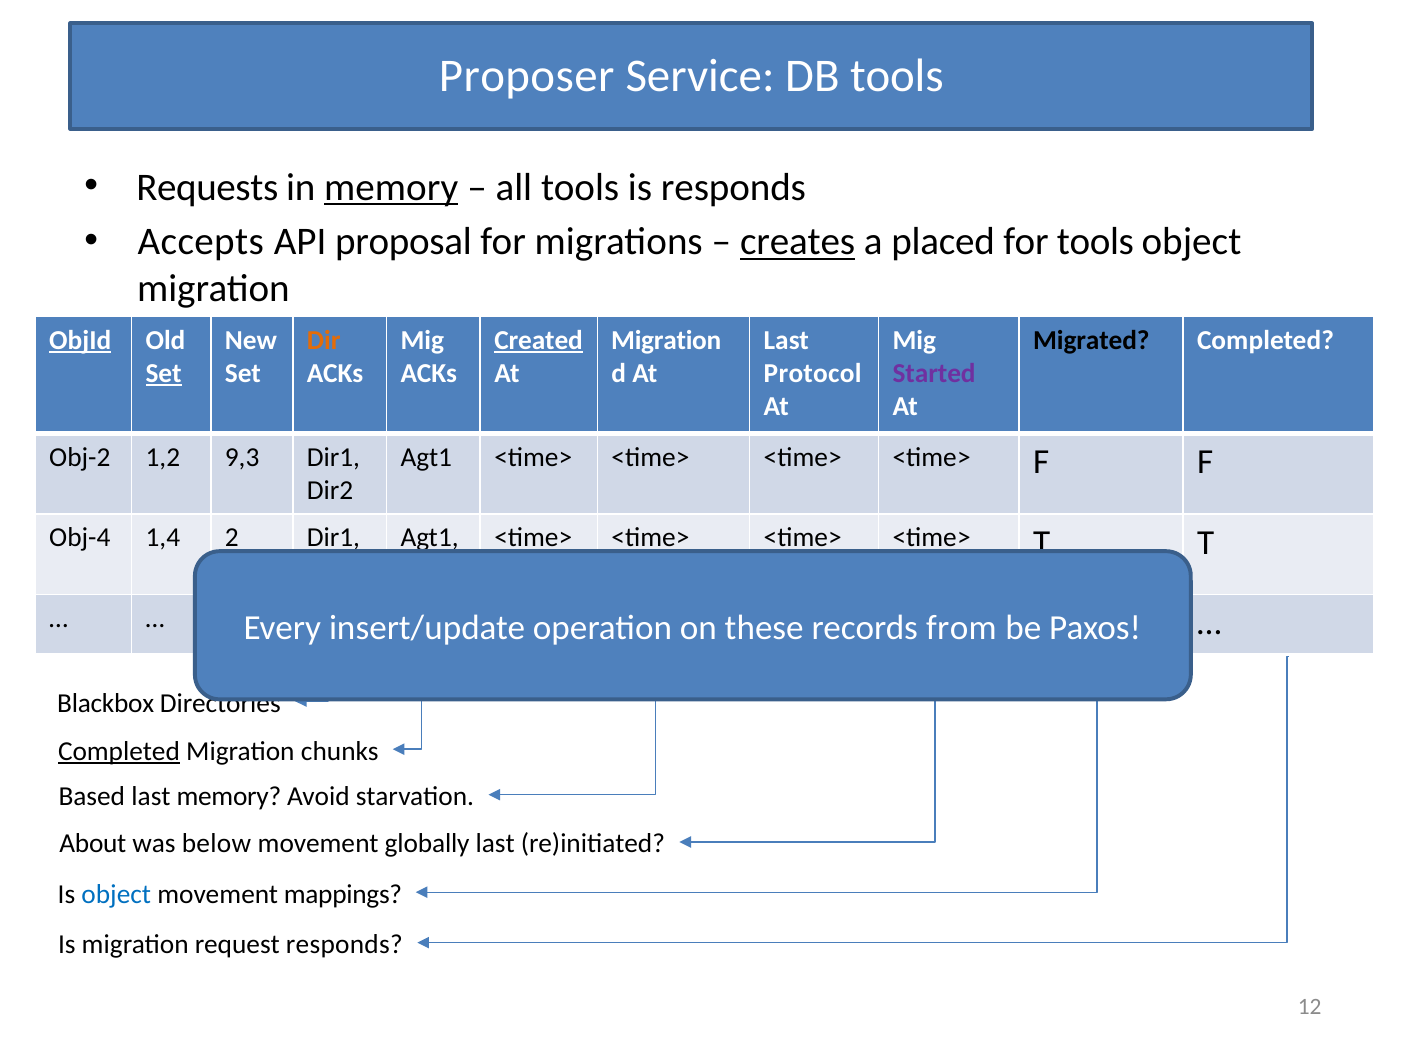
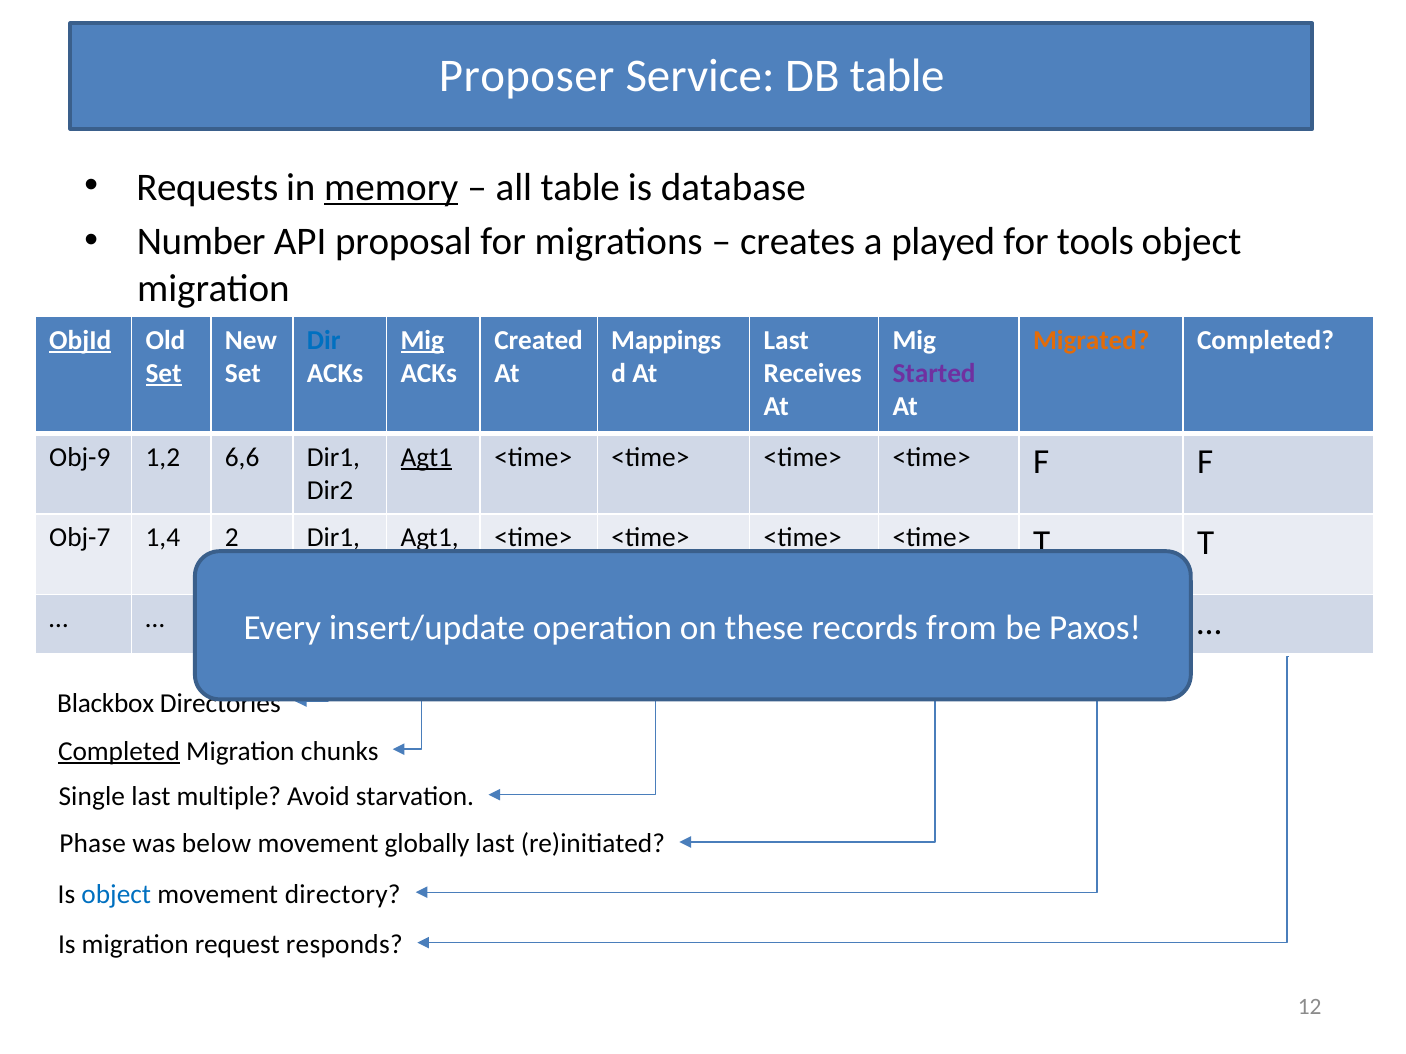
DB tools: tools -> table
all tools: tools -> table
is responds: responds -> database
Accepts: Accepts -> Number
creates underline: present -> none
placed: placed -> played
Dir colour: orange -> blue
Mig at (422, 340) underline: none -> present
Created underline: present -> none
Migration at (666, 340): Migration -> Mappings
Migrated colour: black -> orange
Protocol: Protocol -> Receives
Obj-2: Obj-2 -> Obj-9
9,3: 9,3 -> 6,6
Agt1 at (426, 458) underline: none -> present
Obj-4: Obj-4 -> Obj-7
Based: Based -> Single
last memory: memory -> multiple
About: About -> Phase
mappings: mappings -> directory
